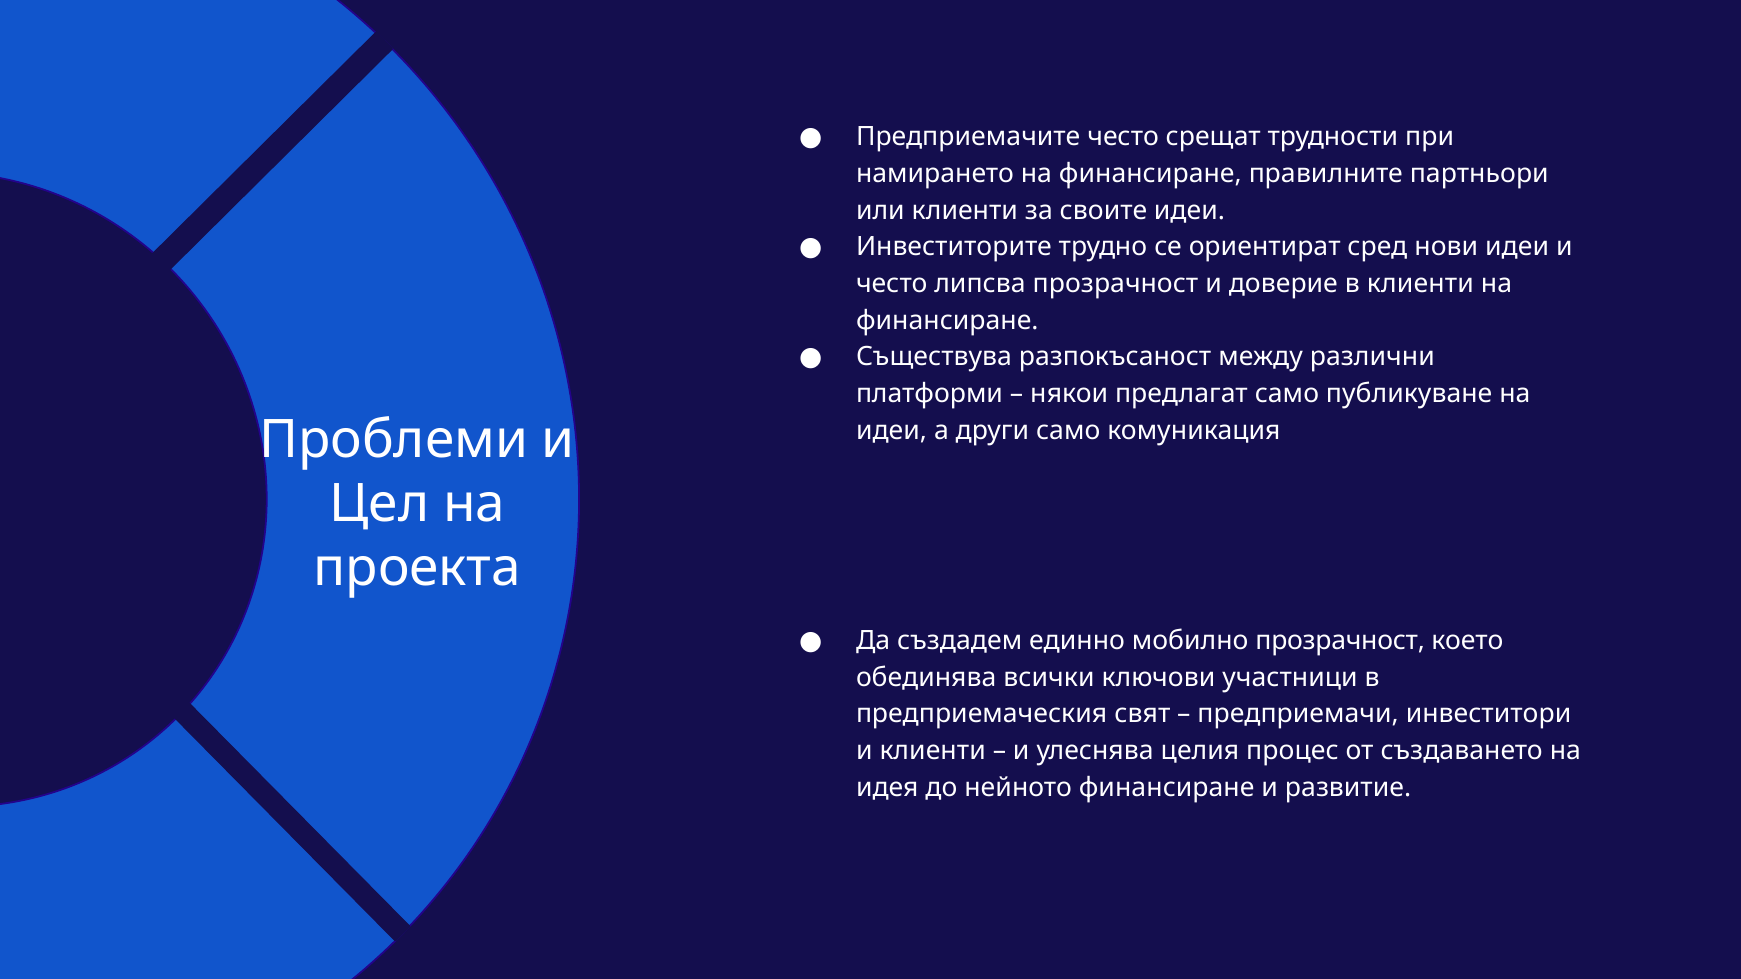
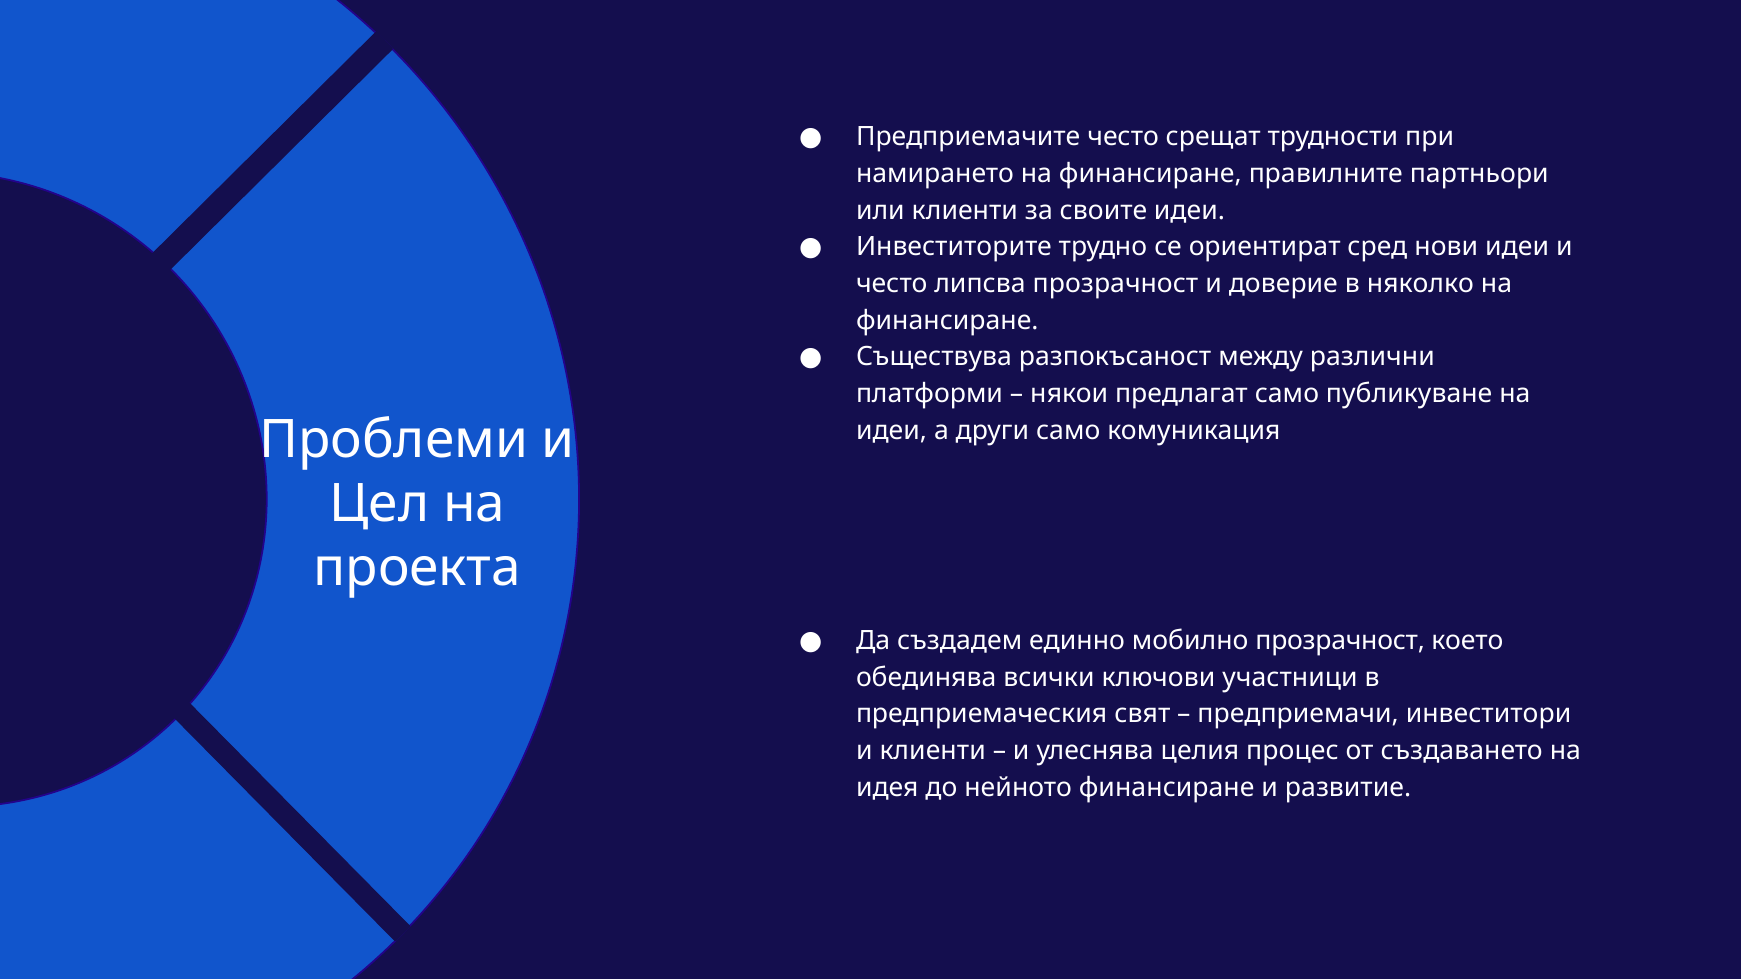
в клиенти: клиенти -> няколко
